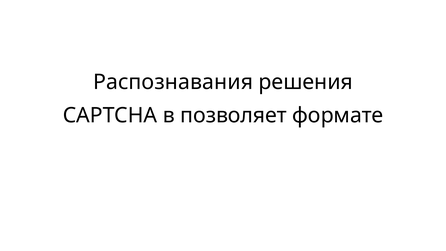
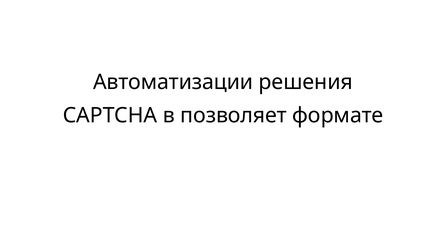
Распознавания: Распознавания -> Автоматизации
